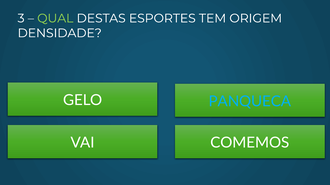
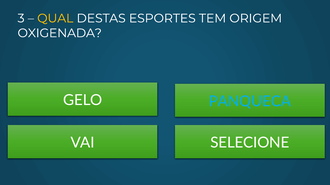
QUAL colour: light green -> yellow
DENSIDADE: DENSIDADE -> OXIGENADA
COMEMOS: COMEMOS -> SELECIONE
